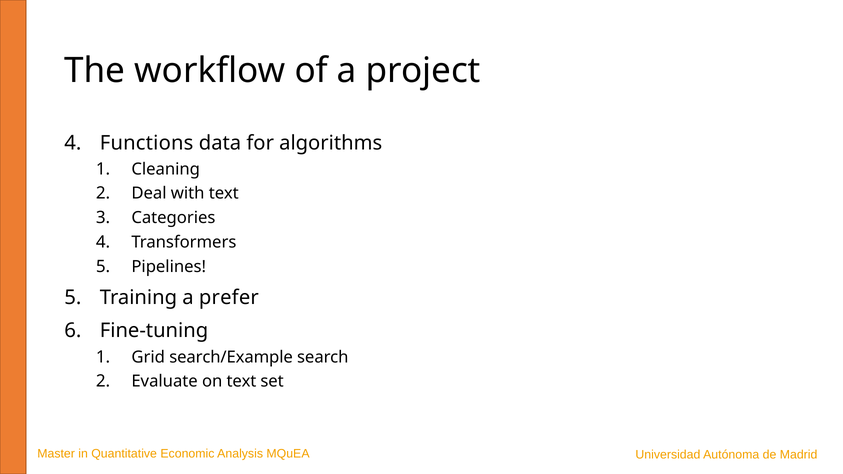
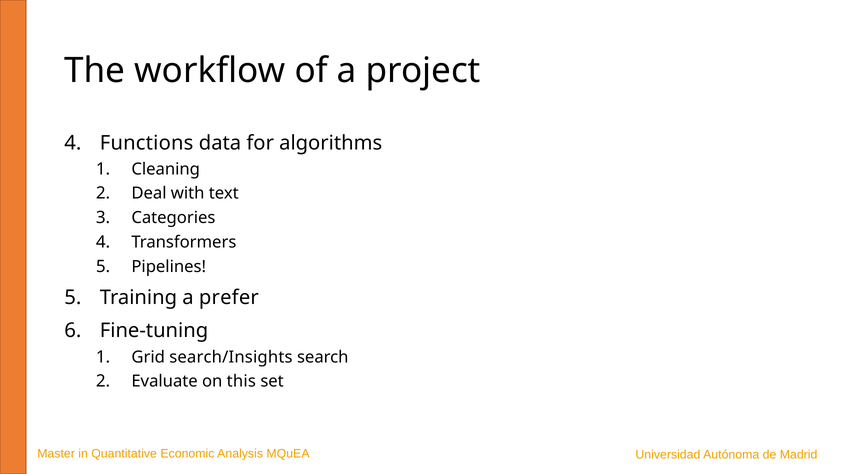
search/Example: search/Example -> search/Insights
on text: text -> this
